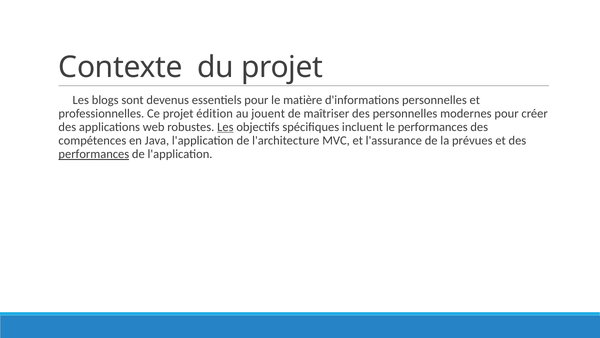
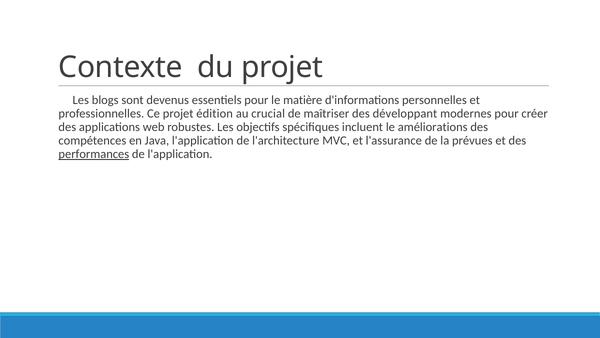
jouent: jouent -> crucial
des personnelles: personnelles -> développant
Les at (225, 127) underline: present -> none
le performances: performances -> améliorations
